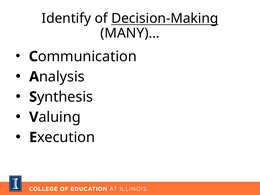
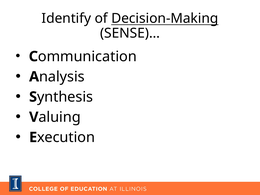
MANY)…: MANY)… -> SENSE)…
